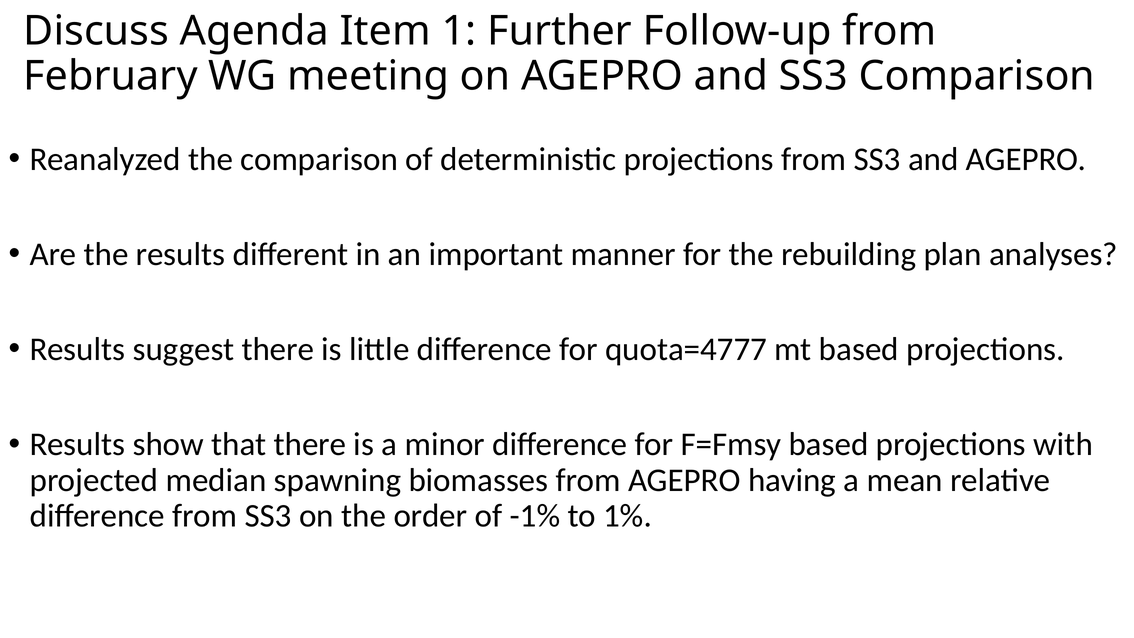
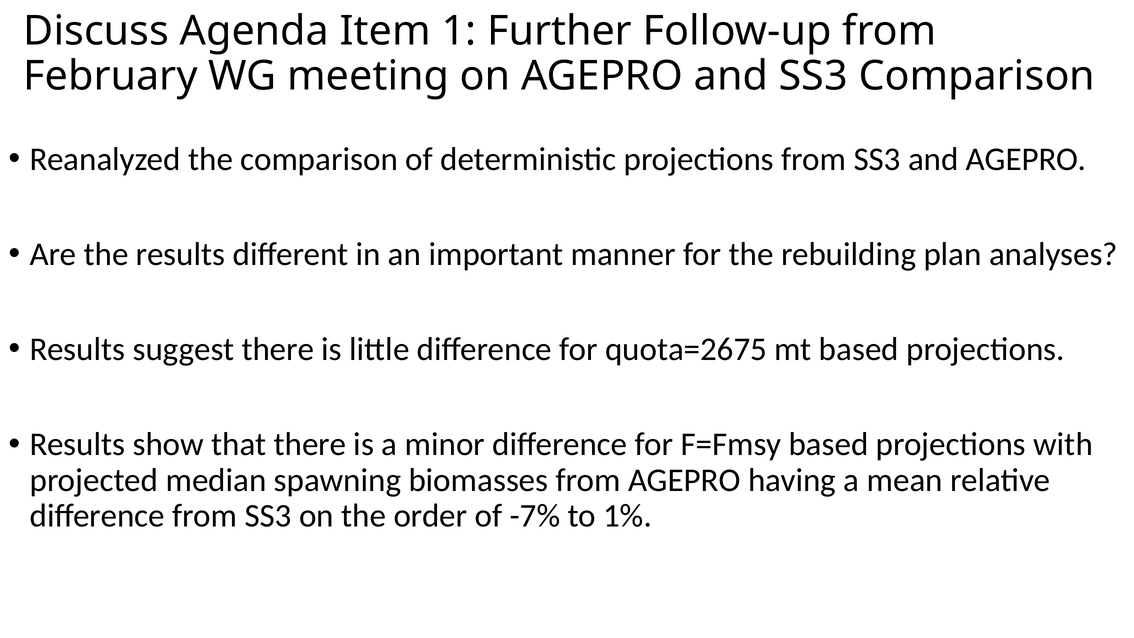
quota=4777: quota=4777 -> quota=2675
-1%: -1% -> -7%
